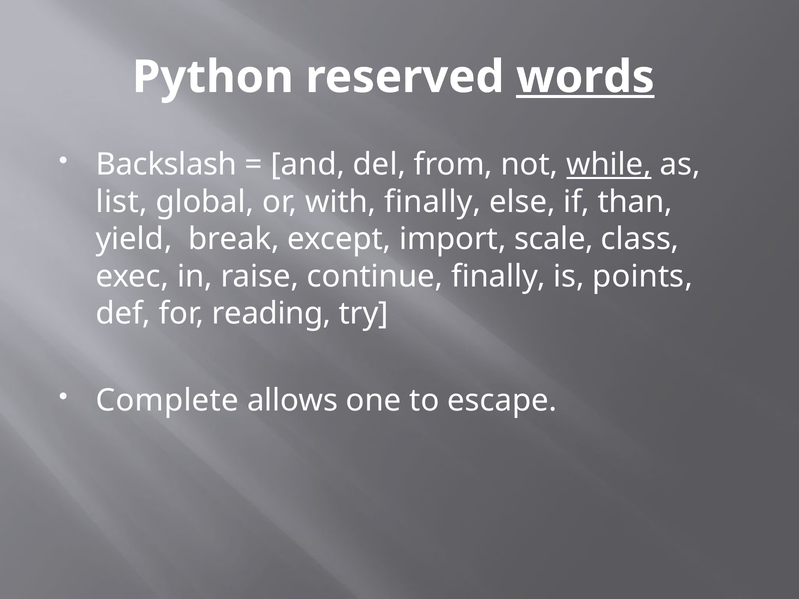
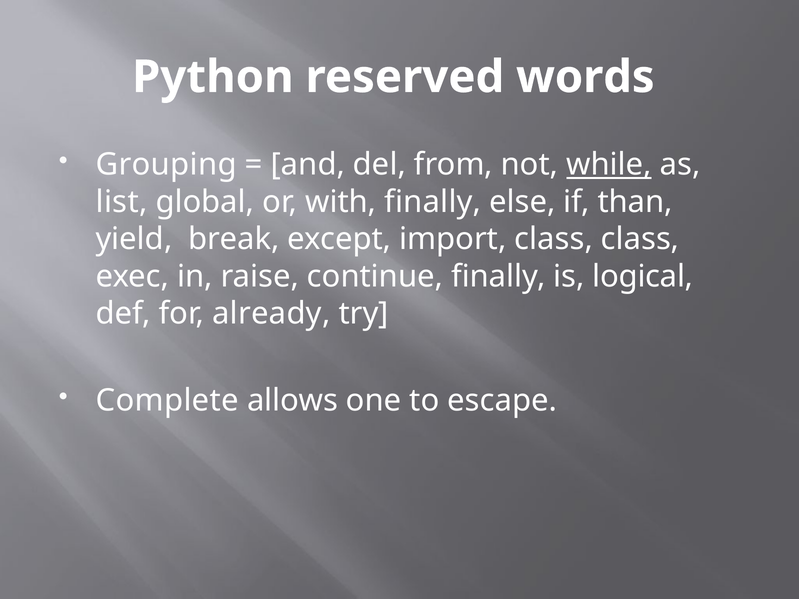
words underline: present -> none
Backslash: Backslash -> Grouping
import scale: scale -> class
points: points -> logical
reading: reading -> already
